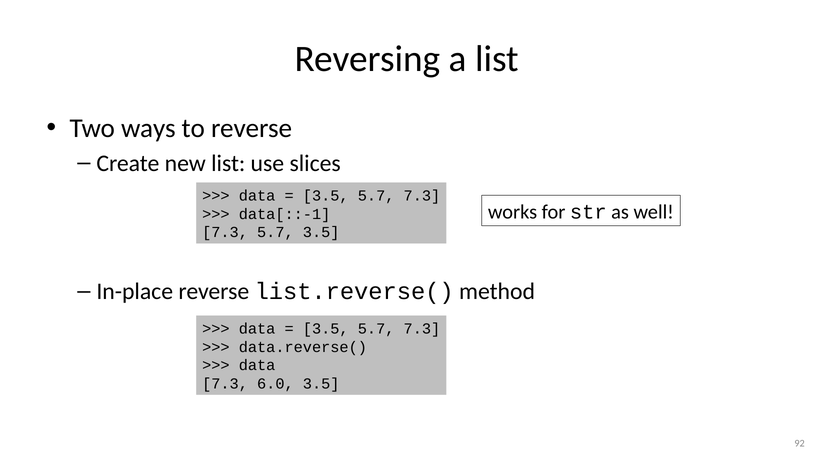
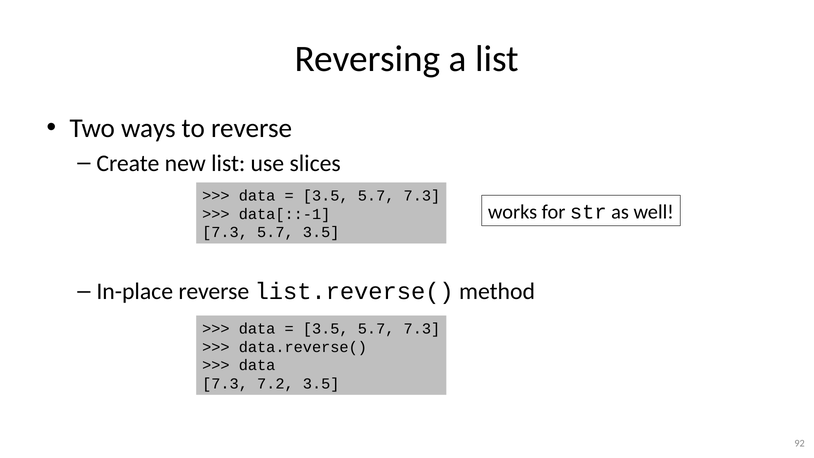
6.0: 6.0 -> 7.2
